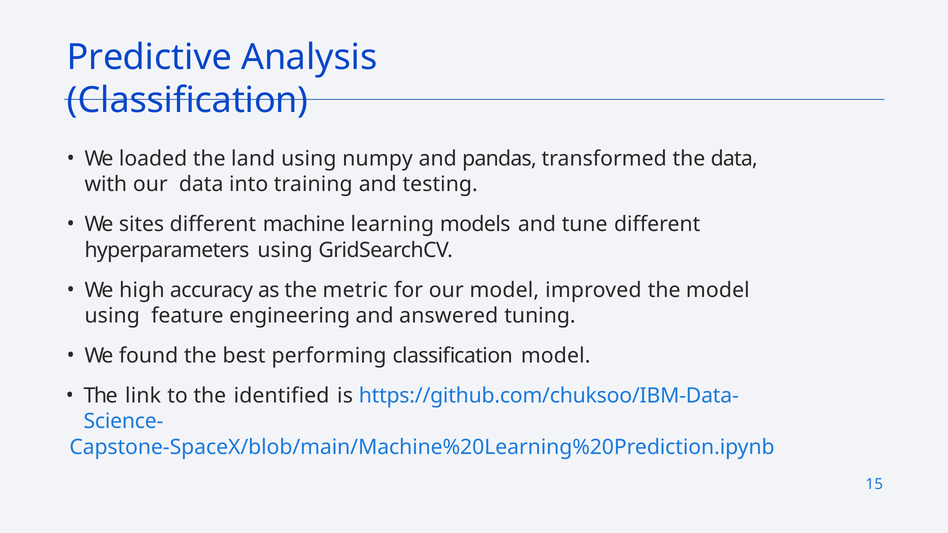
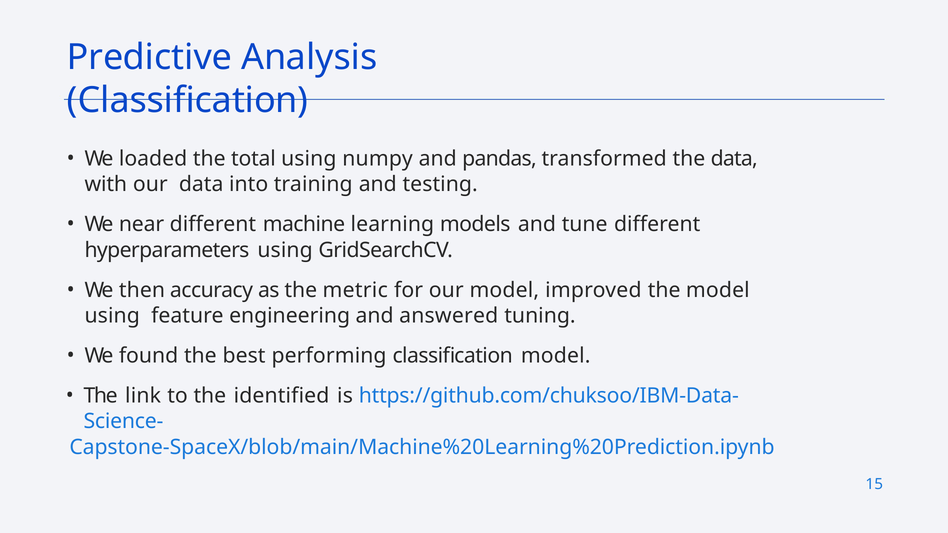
land: land -> total
sites: sites -> near
high: high -> then
